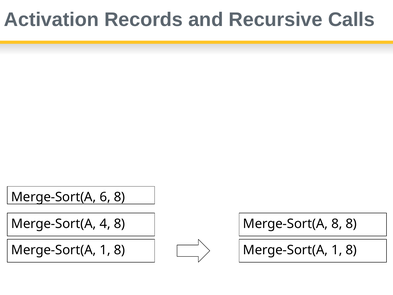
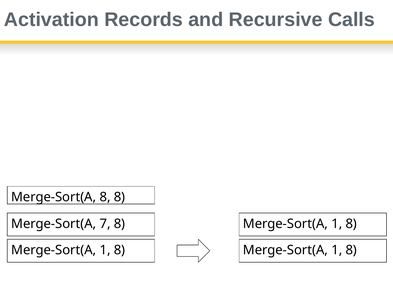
Merge-Sort(A 6: 6 -> 8
4: 4 -> 7
8 at (337, 224): 8 -> 1
